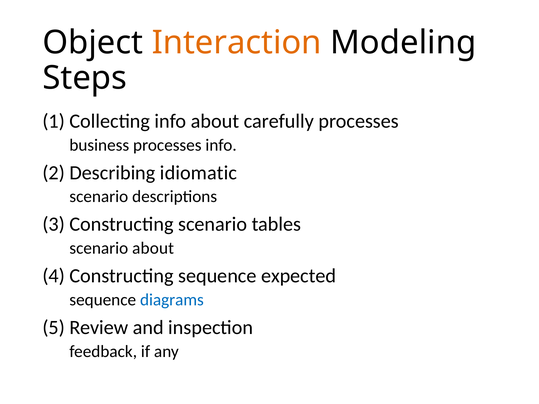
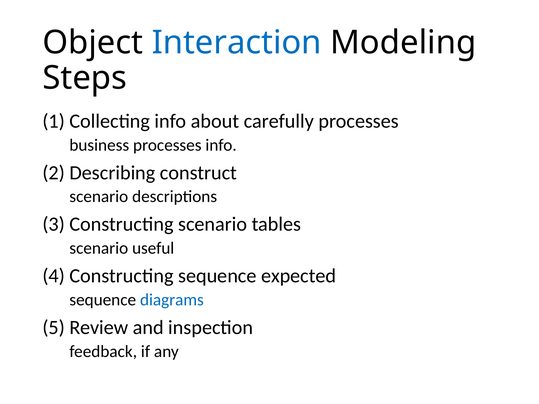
Interaction colour: orange -> blue
idiomatic: idiomatic -> construct
scenario about: about -> useful
